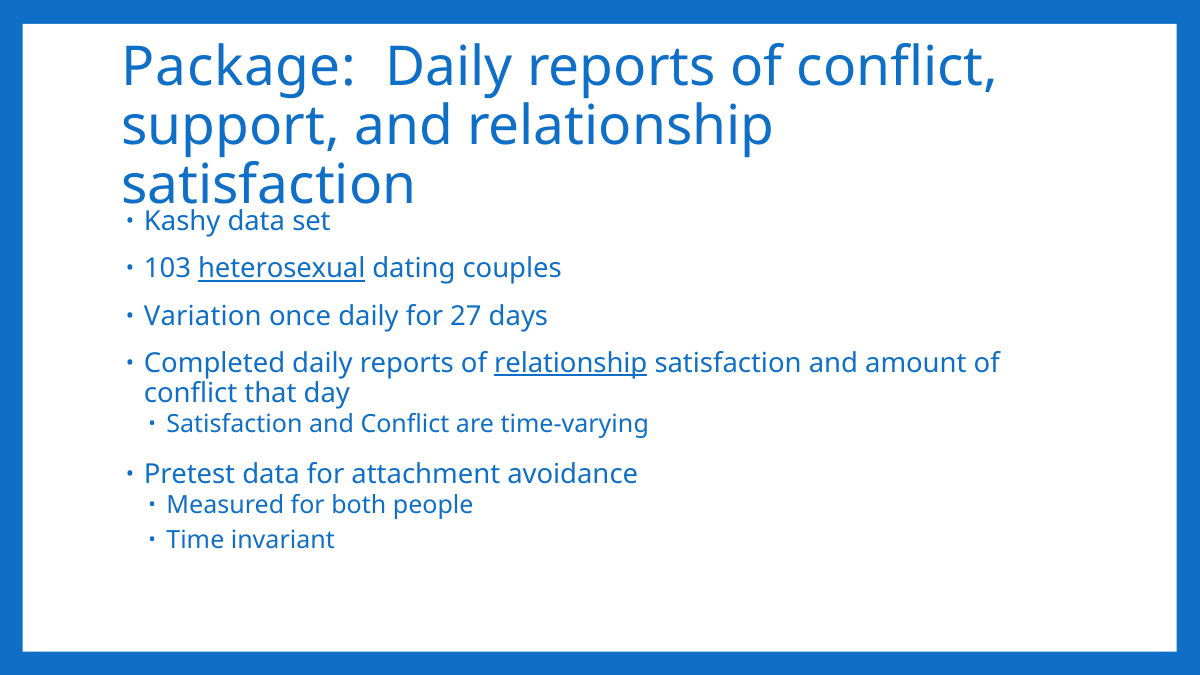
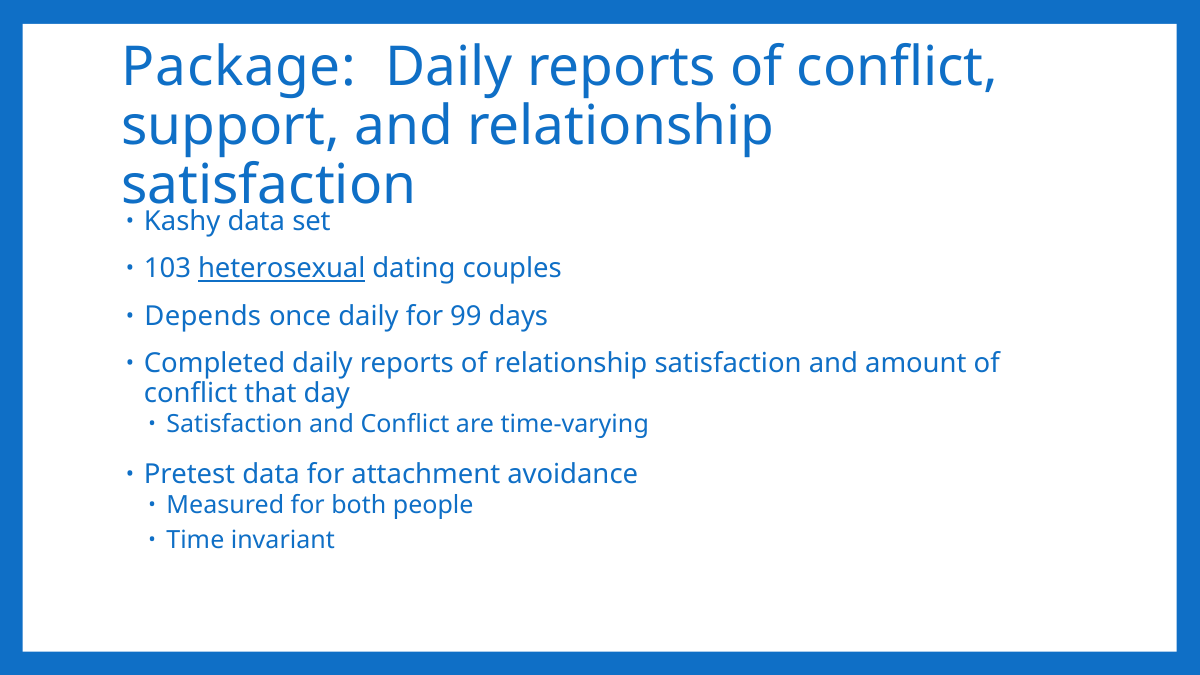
Variation: Variation -> Depends
27: 27 -> 99
relationship at (571, 363) underline: present -> none
